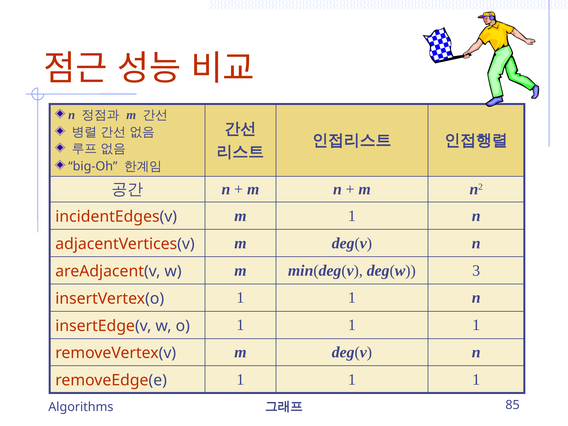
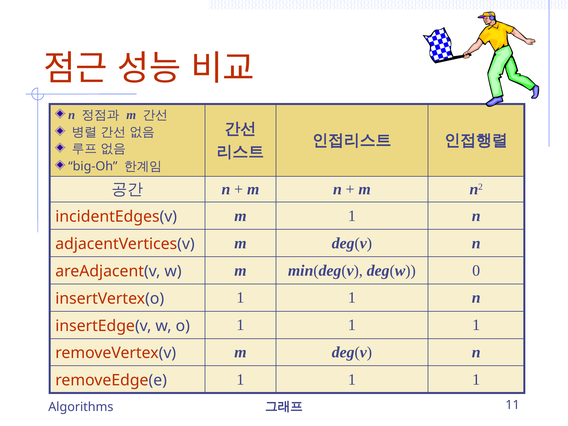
3: 3 -> 0
85: 85 -> 11
